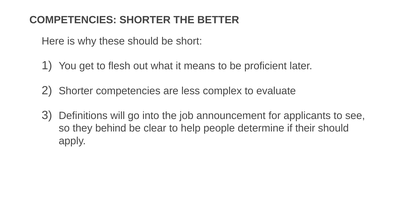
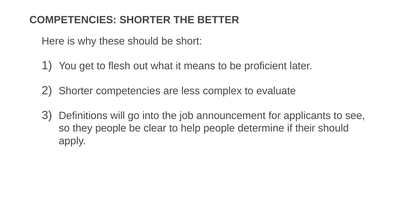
they behind: behind -> people
